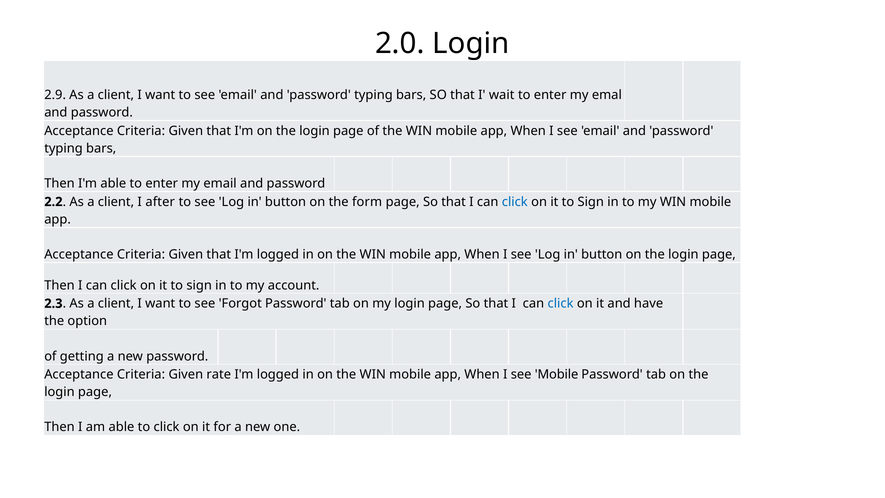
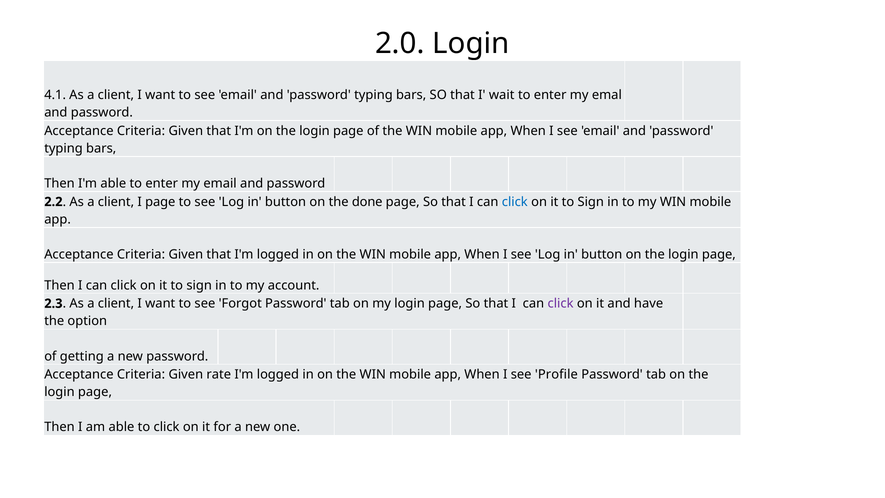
2.9: 2.9 -> 4.1
I after: after -> page
form: form -> done
click at (561, 303) colour: blue -> purple
see Mobile: Mobile -> Profile
